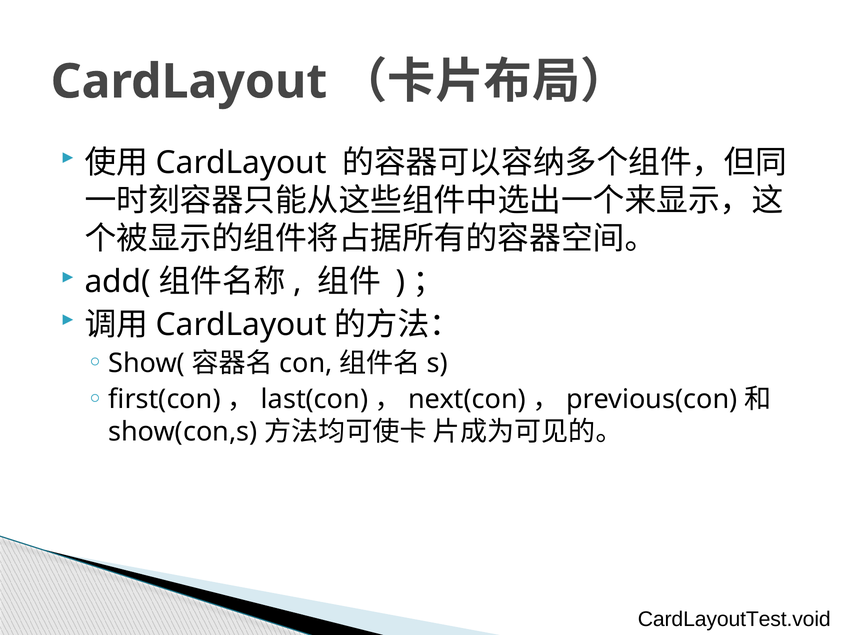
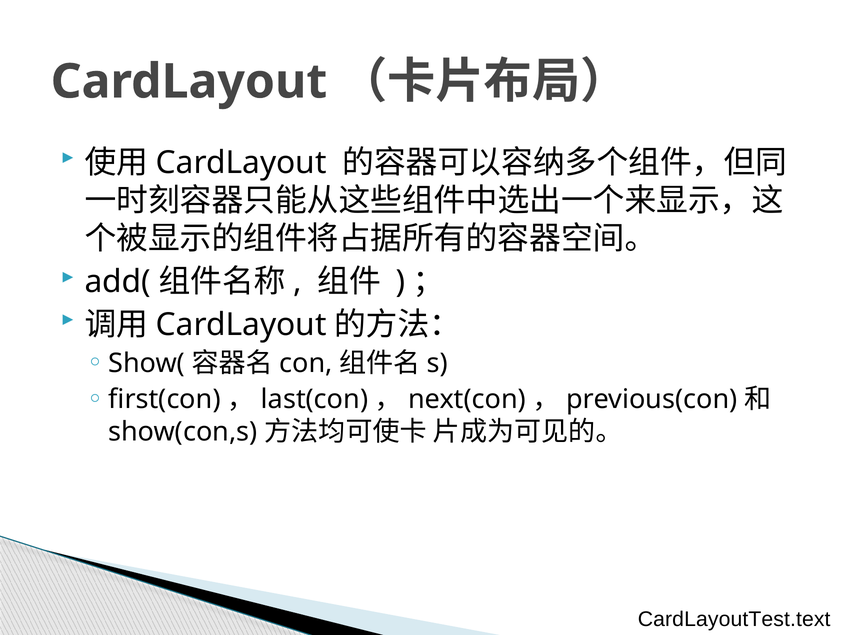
CardLayoutTest.void: CardLayoutTest.void -> CardLayoutTest.text
